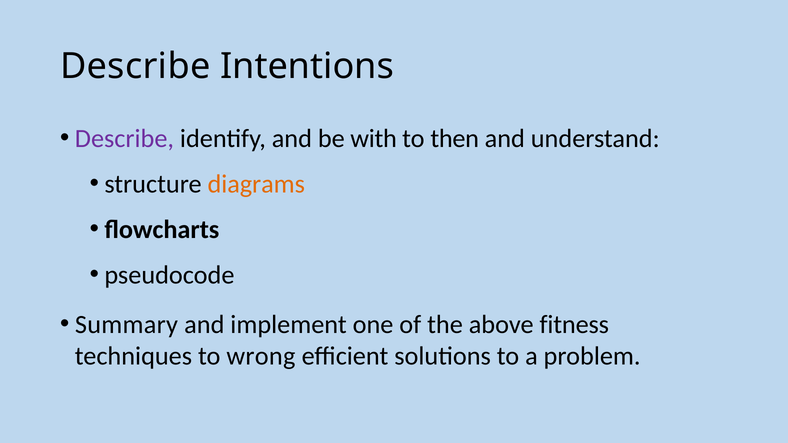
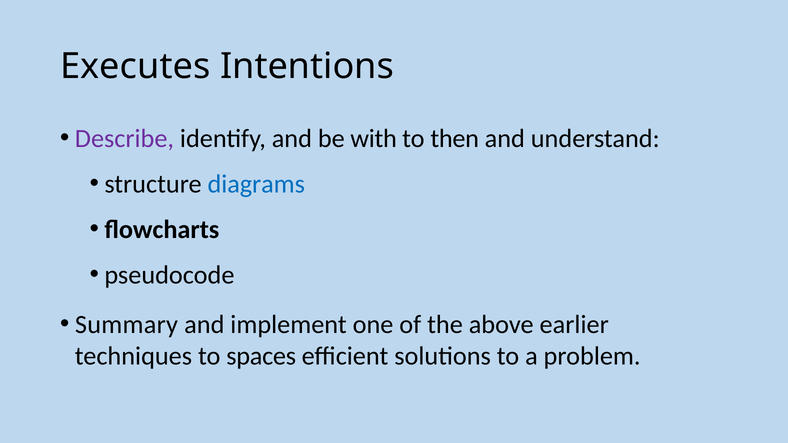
Describe at (135, 66): Describe -> Executes
diagrams colour: orange -> blue
fitness: fitness -> earlier
wrong: wrong -> spaces
